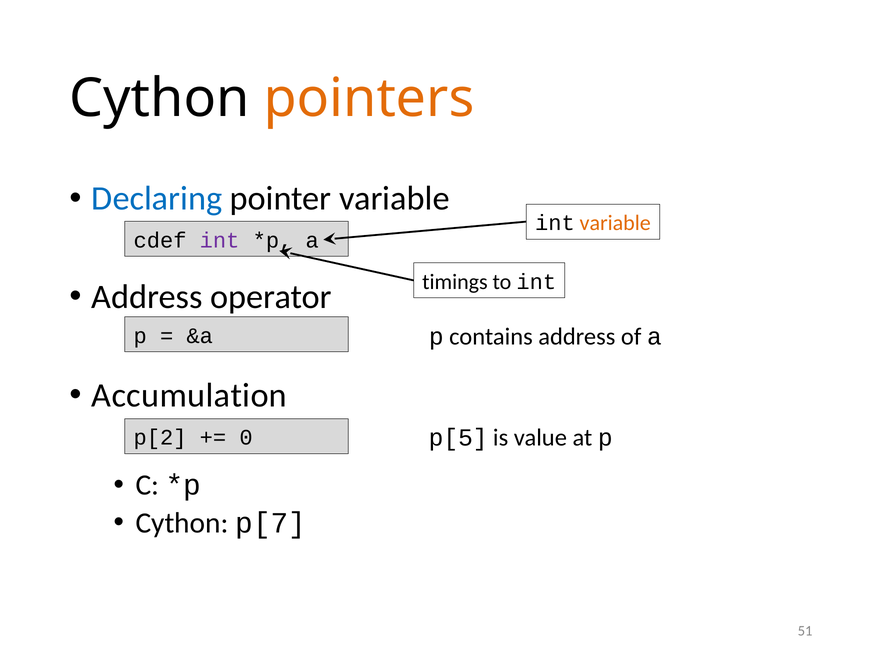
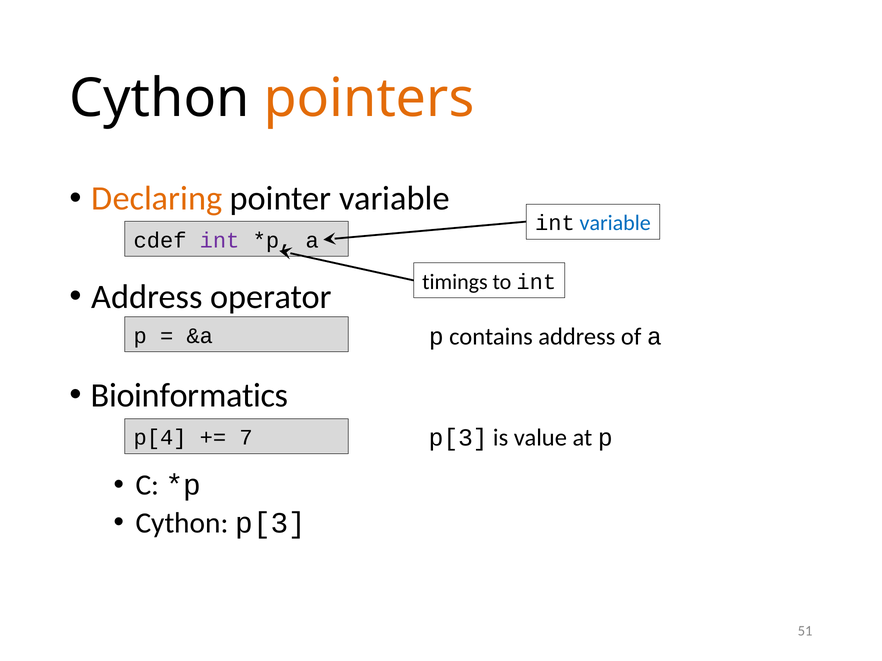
Declaring colour: blue -> orange
variable at (615, 223) colour: orange -> blue
Accumulation: Accumulation -> Bioinformatics
p[5 at (458, 438): p[5 -> p[3
p[2: p[2 -> p[4
0: 0 -> 7
Cython p[7: p[7 -> p[3
